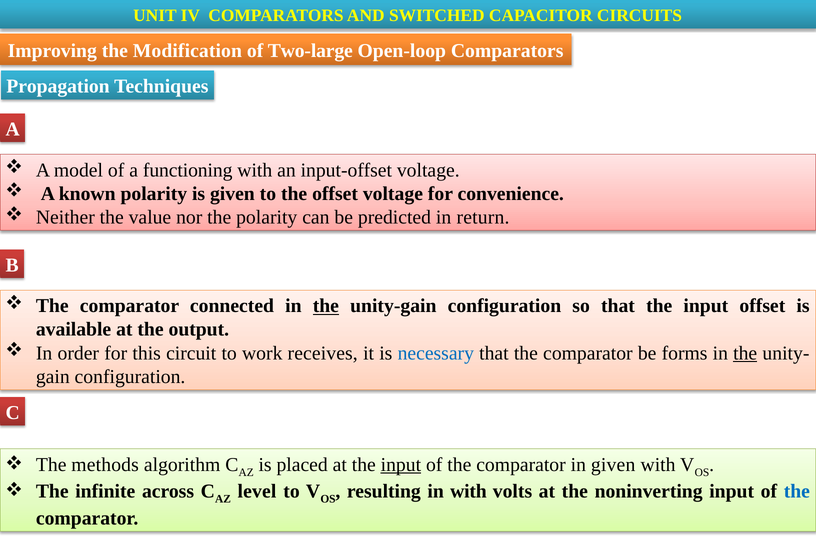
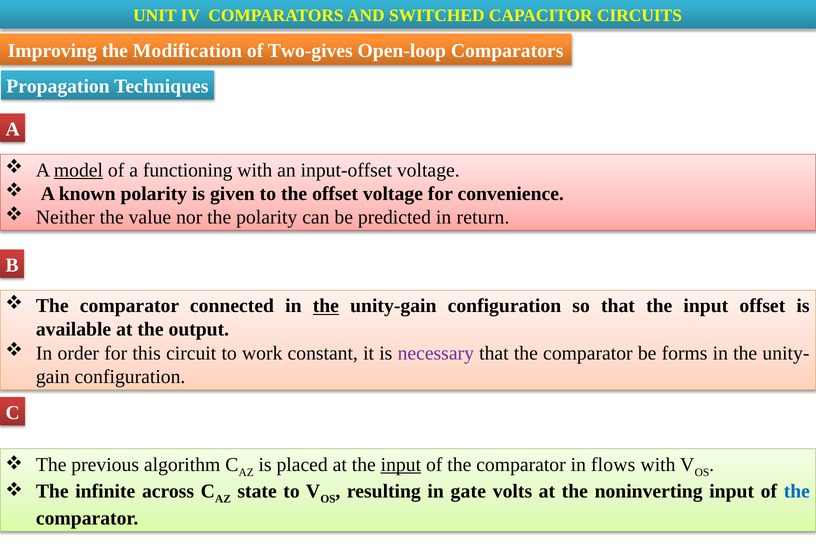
Two-large: Two-large -> Two-gives
model underline: none -> present
receives: receives -> constant
necessary colour: blue -> purple
the at (745, 353) underline: present -> none
methods: methods -> previous
in given: given -> flows
level: level -> state
in with: with -> gate
